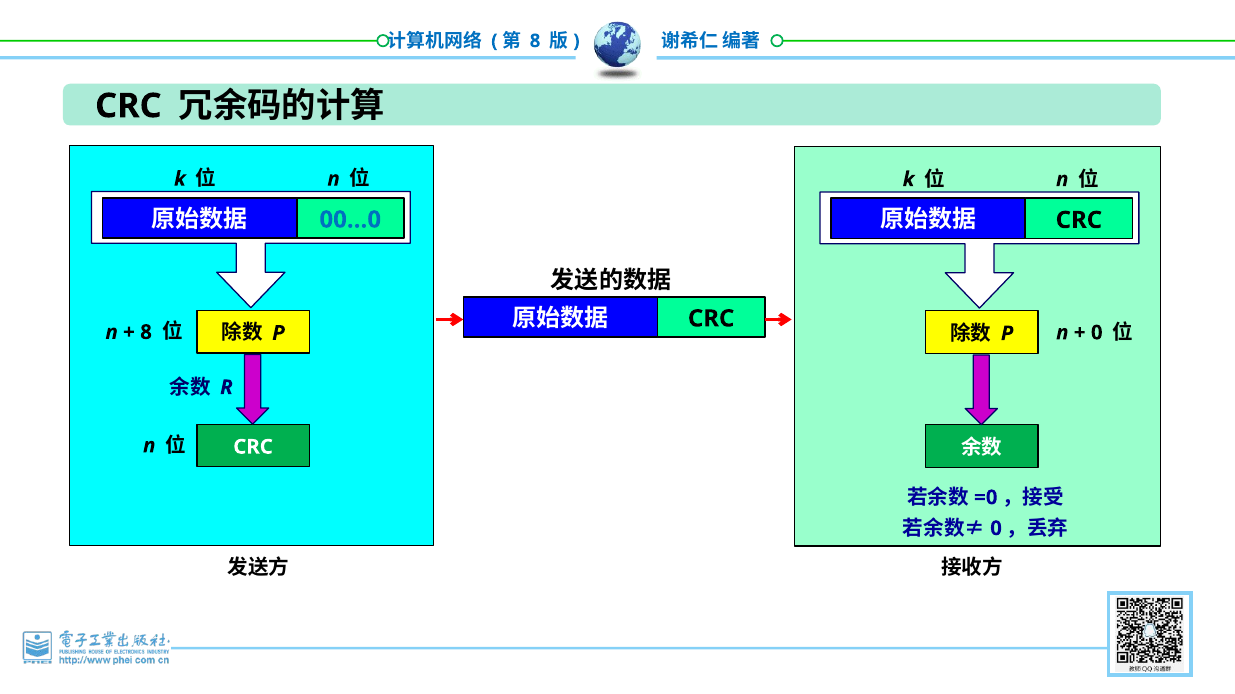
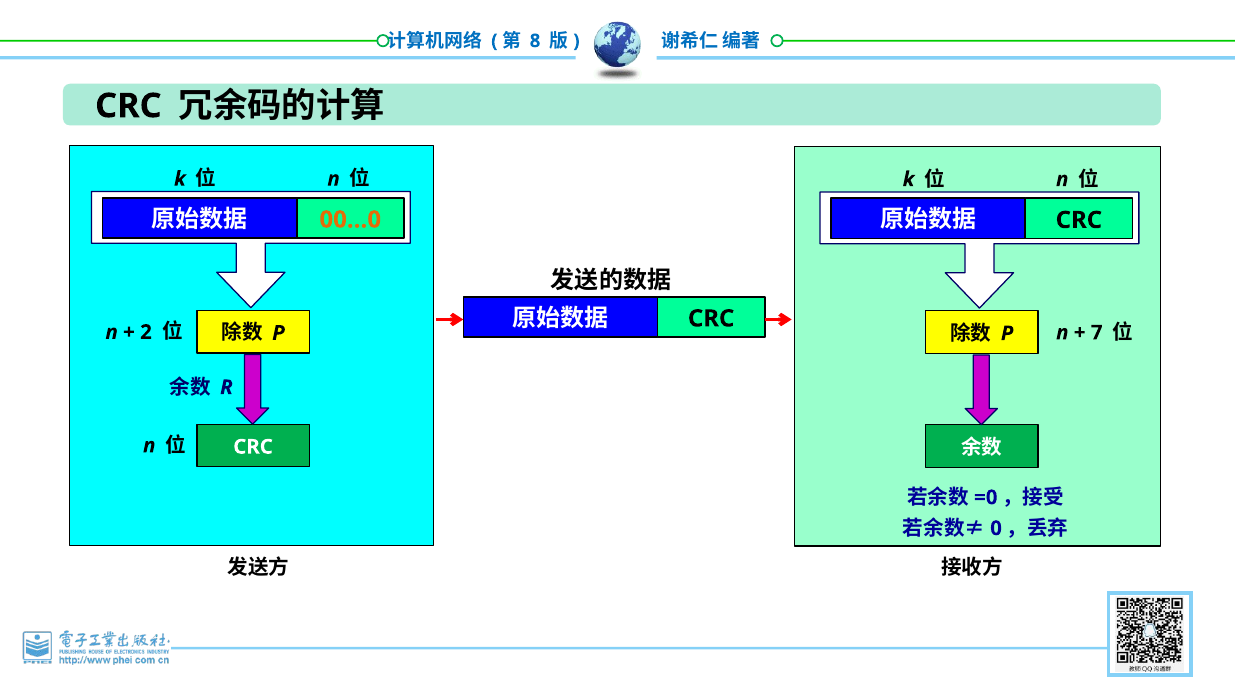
00…0 colour: blue -> orange
0 at (1097, 333): 0 -> 7
8 at (146, 333): 8 -> 2
